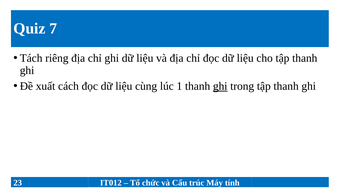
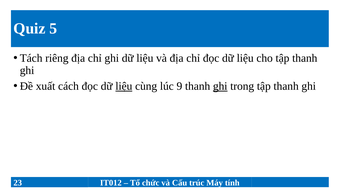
7: 7 -> 5
liệu at (124, 86) underline: none -> present
1: 1 -> 9
